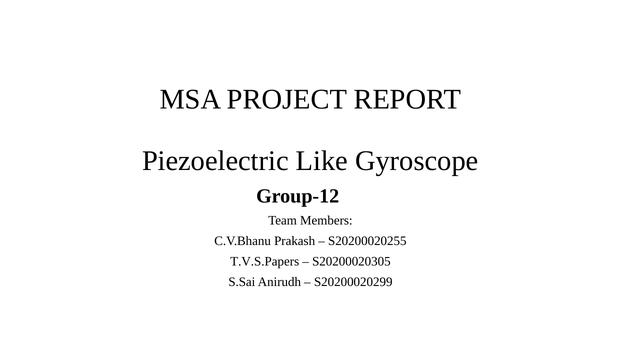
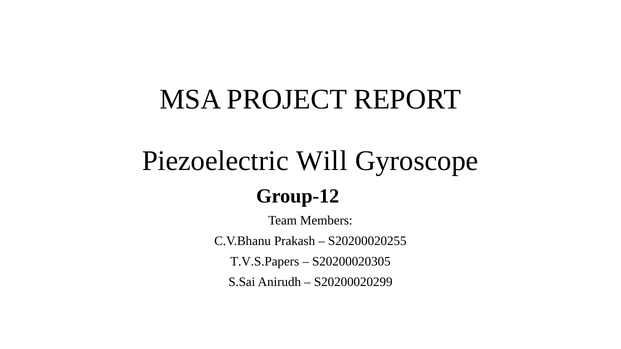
Like: Like -> Will
